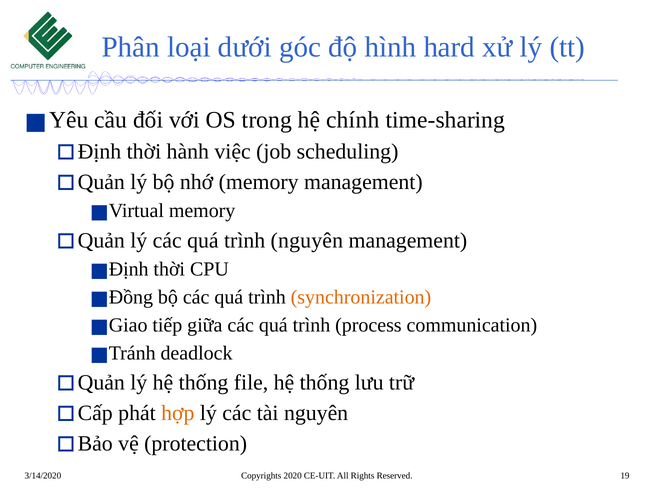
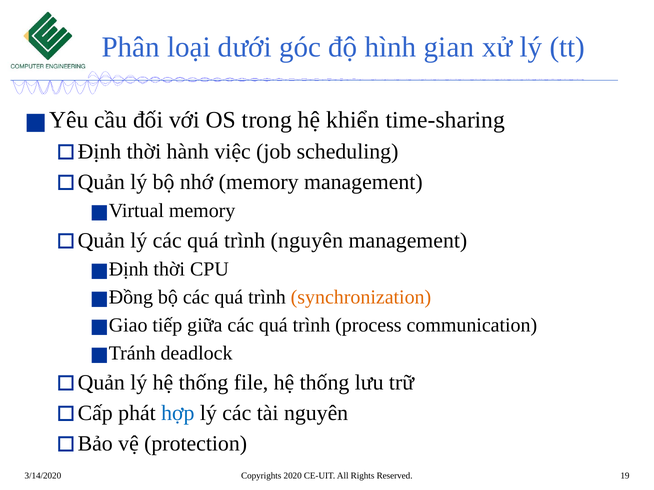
hard: hard -> gian
chính: chính -> khiển
hợp colour: orange -> blue
